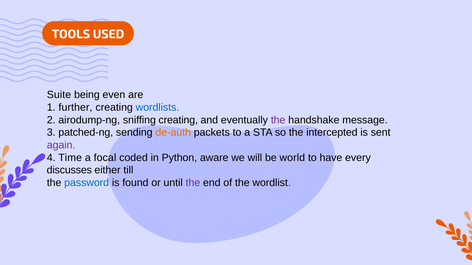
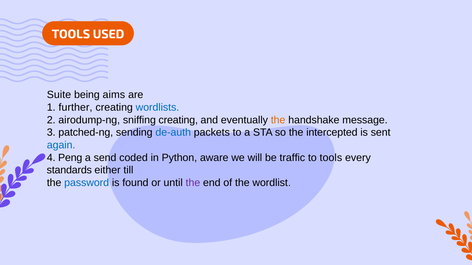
even: even -> aims
the at (278, 120) colour: purple -> orange
de-auth colour: orange -> blue
again colour: purple -> blue
Time: Time -> Peng
focal: focal -> send
world: world -> traffic
to have: have -> tools
discusses: discusses -> standards
